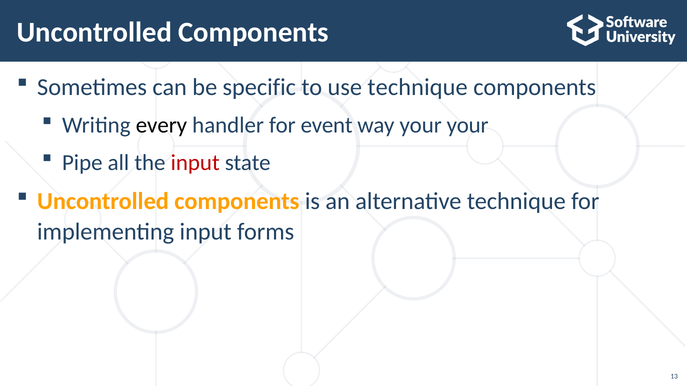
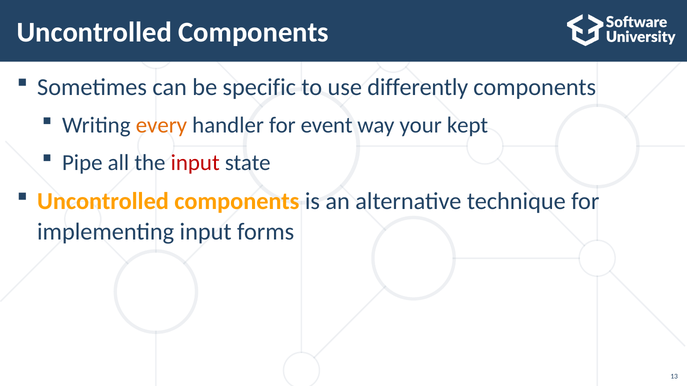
use technique: technique -> differently
every colour: black -> orange
your your: your -> kept
